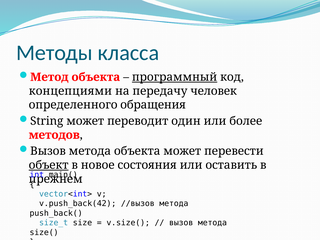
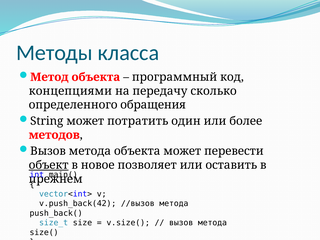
программный underline: present -> none
человек: человек -> сколько
переводит: переводит -> потратить
состояния: состояния -> позволяет
